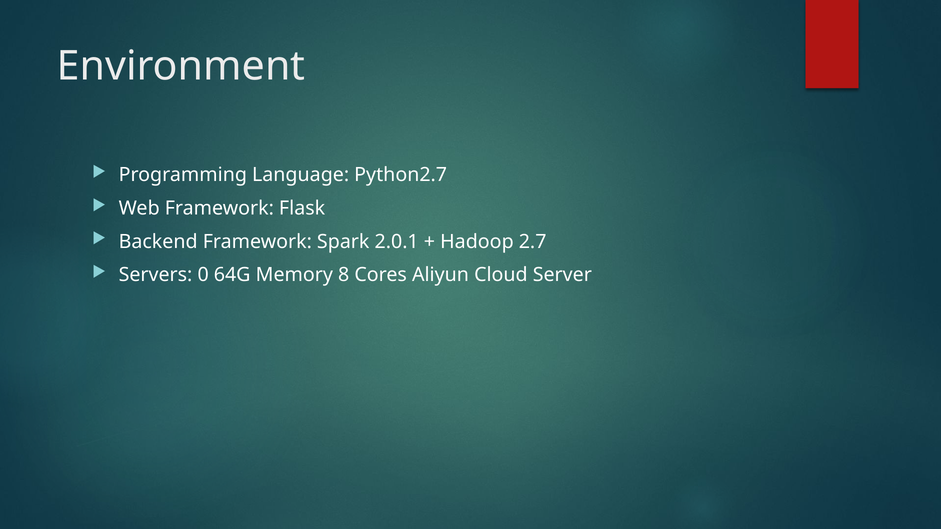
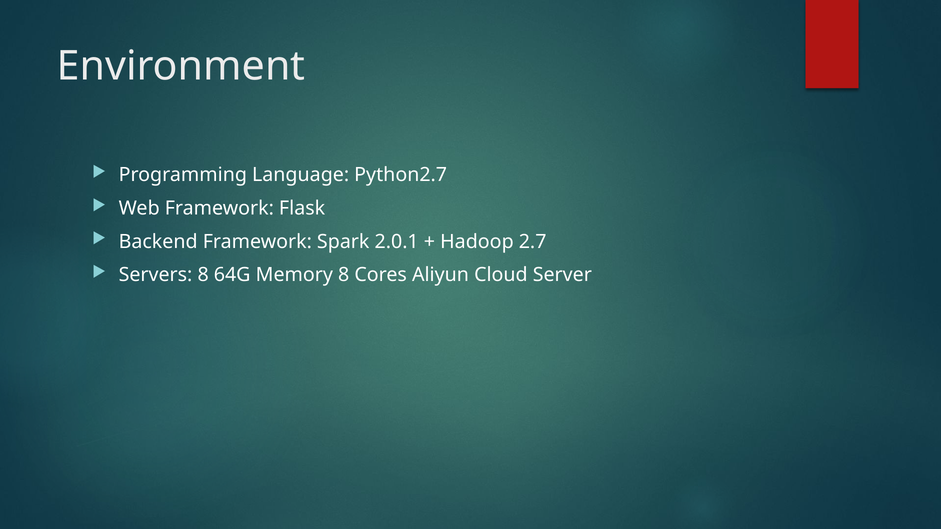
Servers 0: 0 -> 8
